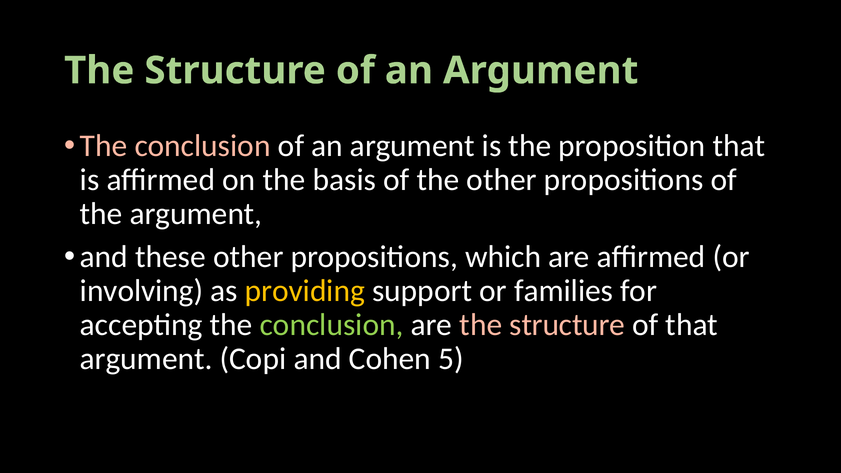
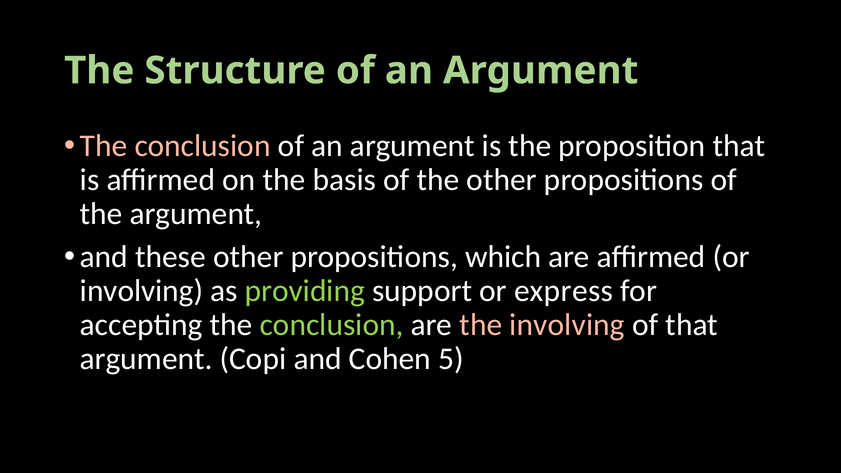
providing colour: yellow -> light green
families: families -> express
are the structure: structure -> involving
